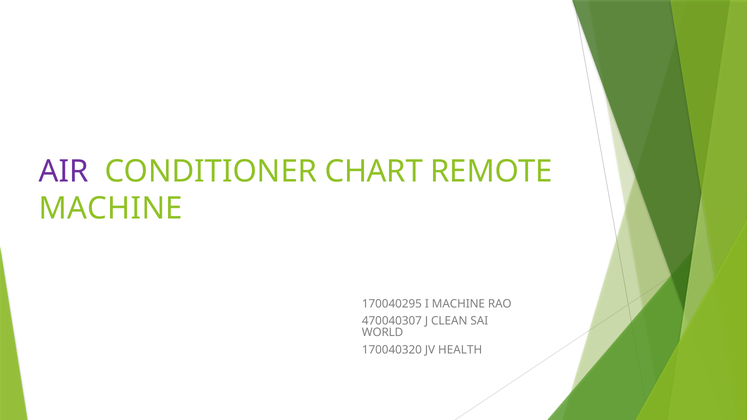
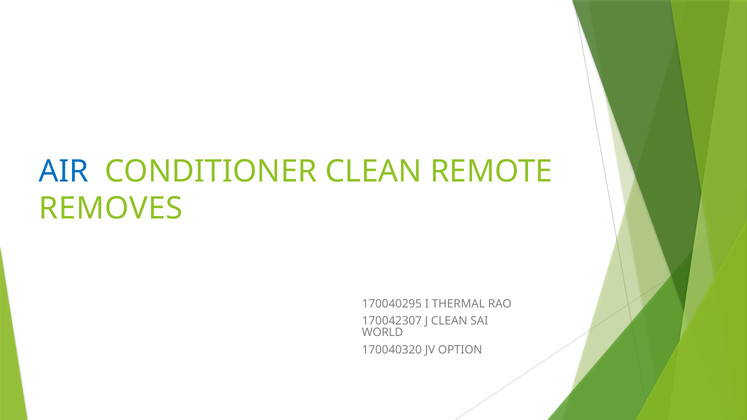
AIR colour: purple -> blue
CONDITIONER CHART: CHART -> CLEAN
MACHINE at (111, 209): MACHINE -> REMOVES
I MACHINE: MACHINE -> THERMAL
470040307: 470040307 -> 170042307
HEALTH: HEALTH -> OPTION
